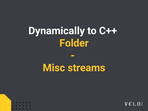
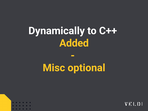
Folder: Folder -> Added
streams: streams -> optional
